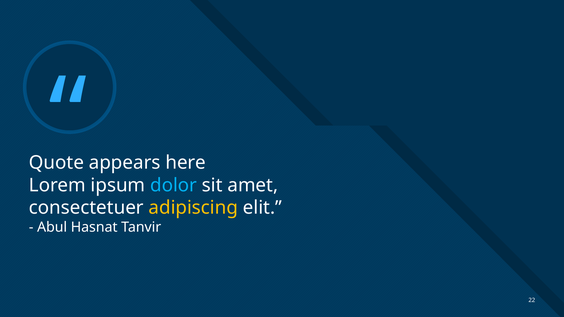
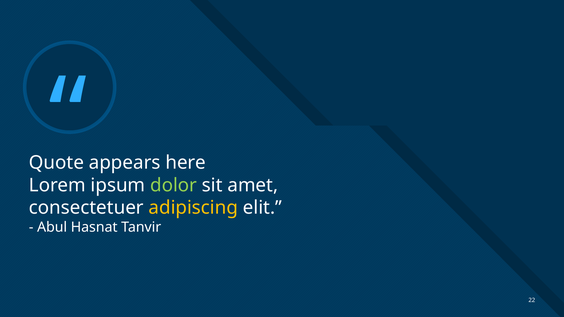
dolor colour: light blue -> light green
